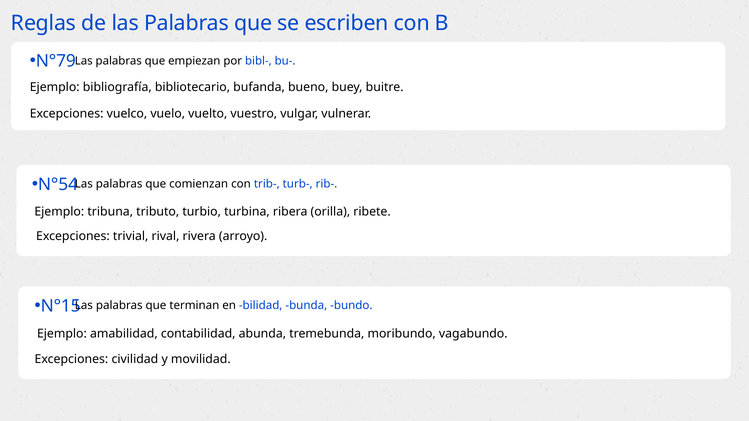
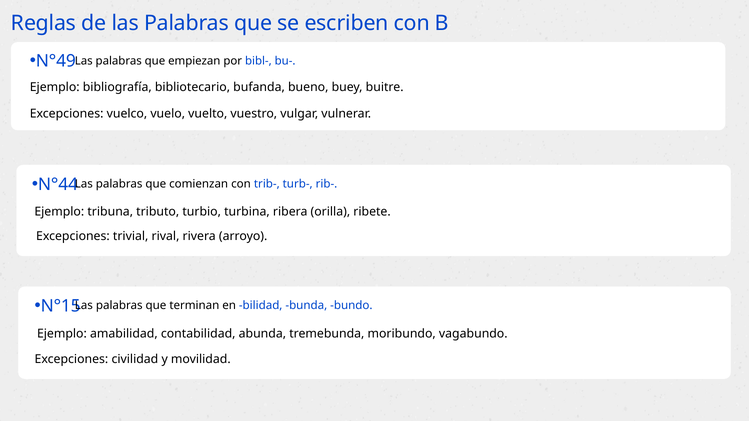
N°79: N°79 -> N°49
N°54: N°54 -> N°44
